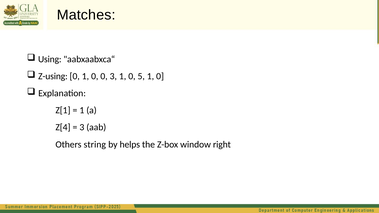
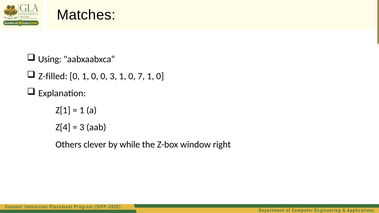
Z-using: Z-using -> Z-filled
5: 5 -> 7
string: string -> clever
helps: helps -> while
